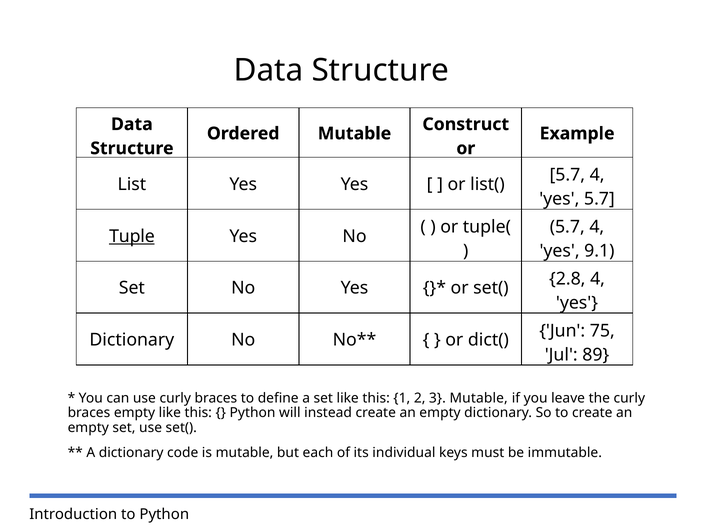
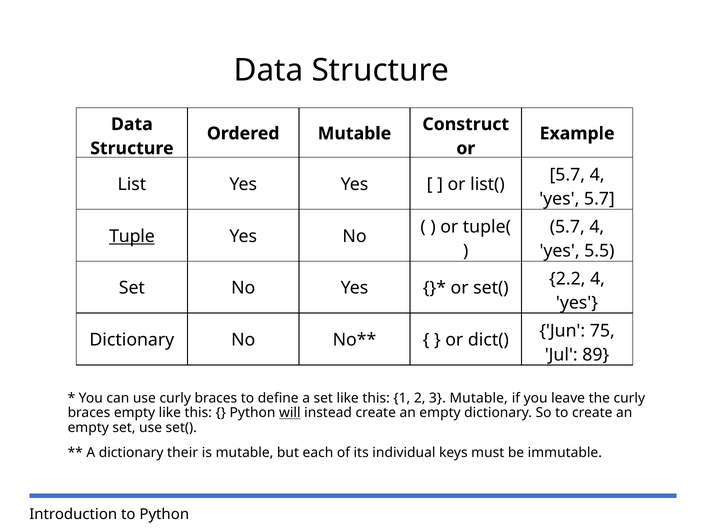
9.1: 9.1 -> 5.5
2.8: 2.8 -> 2.2
will underline: none -> present
code: code -> their
